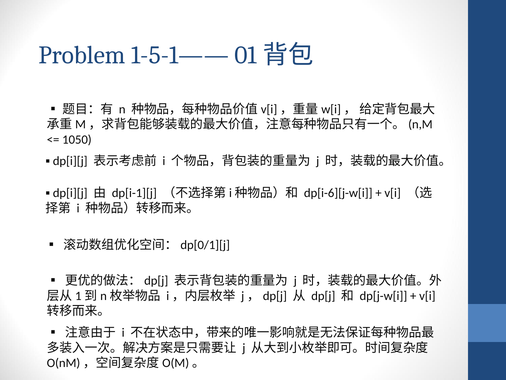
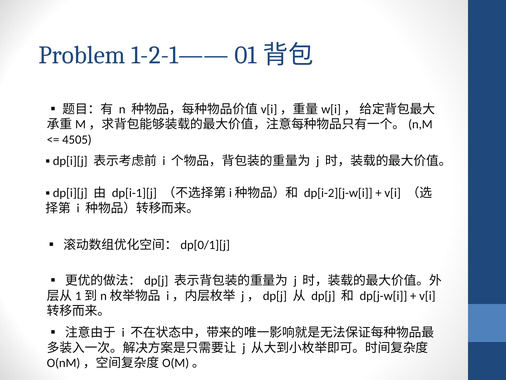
1-5-1——: 1-5-1—— -> 1-2-1——
1050: 1050 -> 4505
dp[i-6][j-w[i: dp[i-6][j-w[i -> dp[i-2][j-w[i
